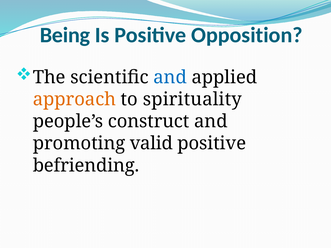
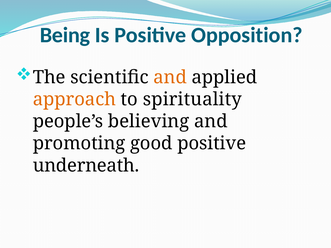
and at (170, 77) colour: blue -> orange
construct: construct -> believing
valid: valid -> good
befriending: befriending -> underneath
